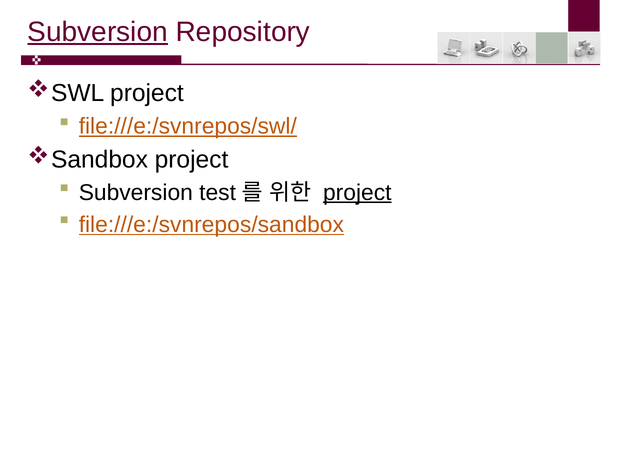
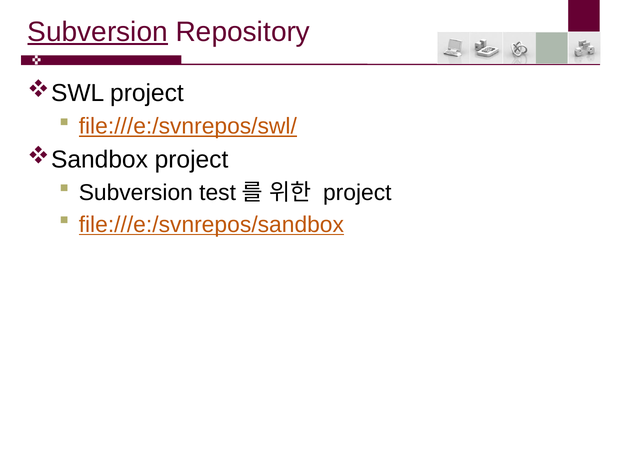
project at (357, 193) underline: present -> none
